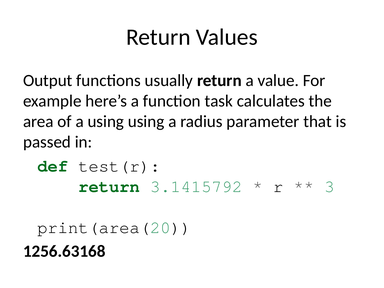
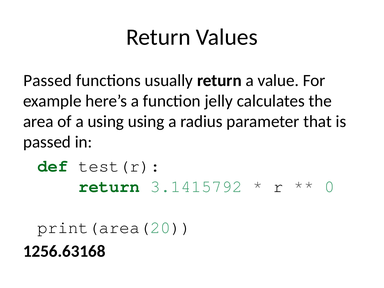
Output at (48, 81): Output -> Passed
task: task -> jelly
3: 3 -> 0
